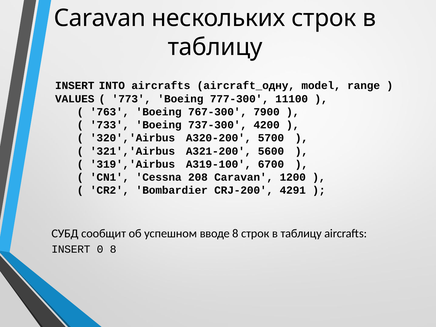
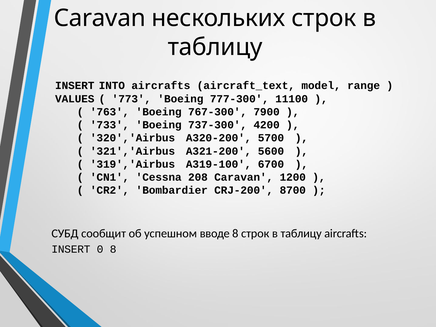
aircraft_одну: aircraft_одну -> aircraft_text
4291: 4291 -> 8700
